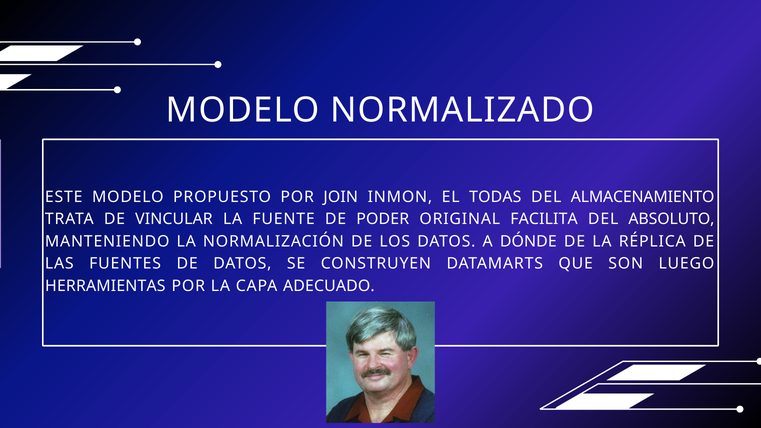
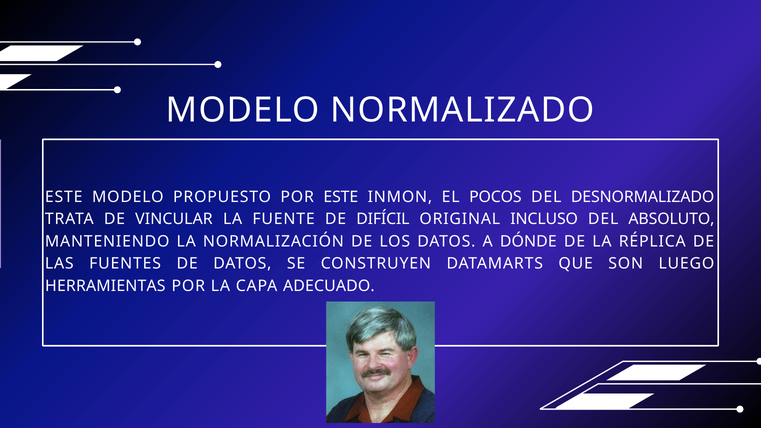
POR JOIN: JOIN -> ESTE
TODAS: TODAS -> POCOS
ALMACENAMIENTO: ALMACENAMIENTO -> DESNORMALIZADO
PODER: PODER -> DIFÍCIL
FACILITA: FACILITA -> INCLUSO
